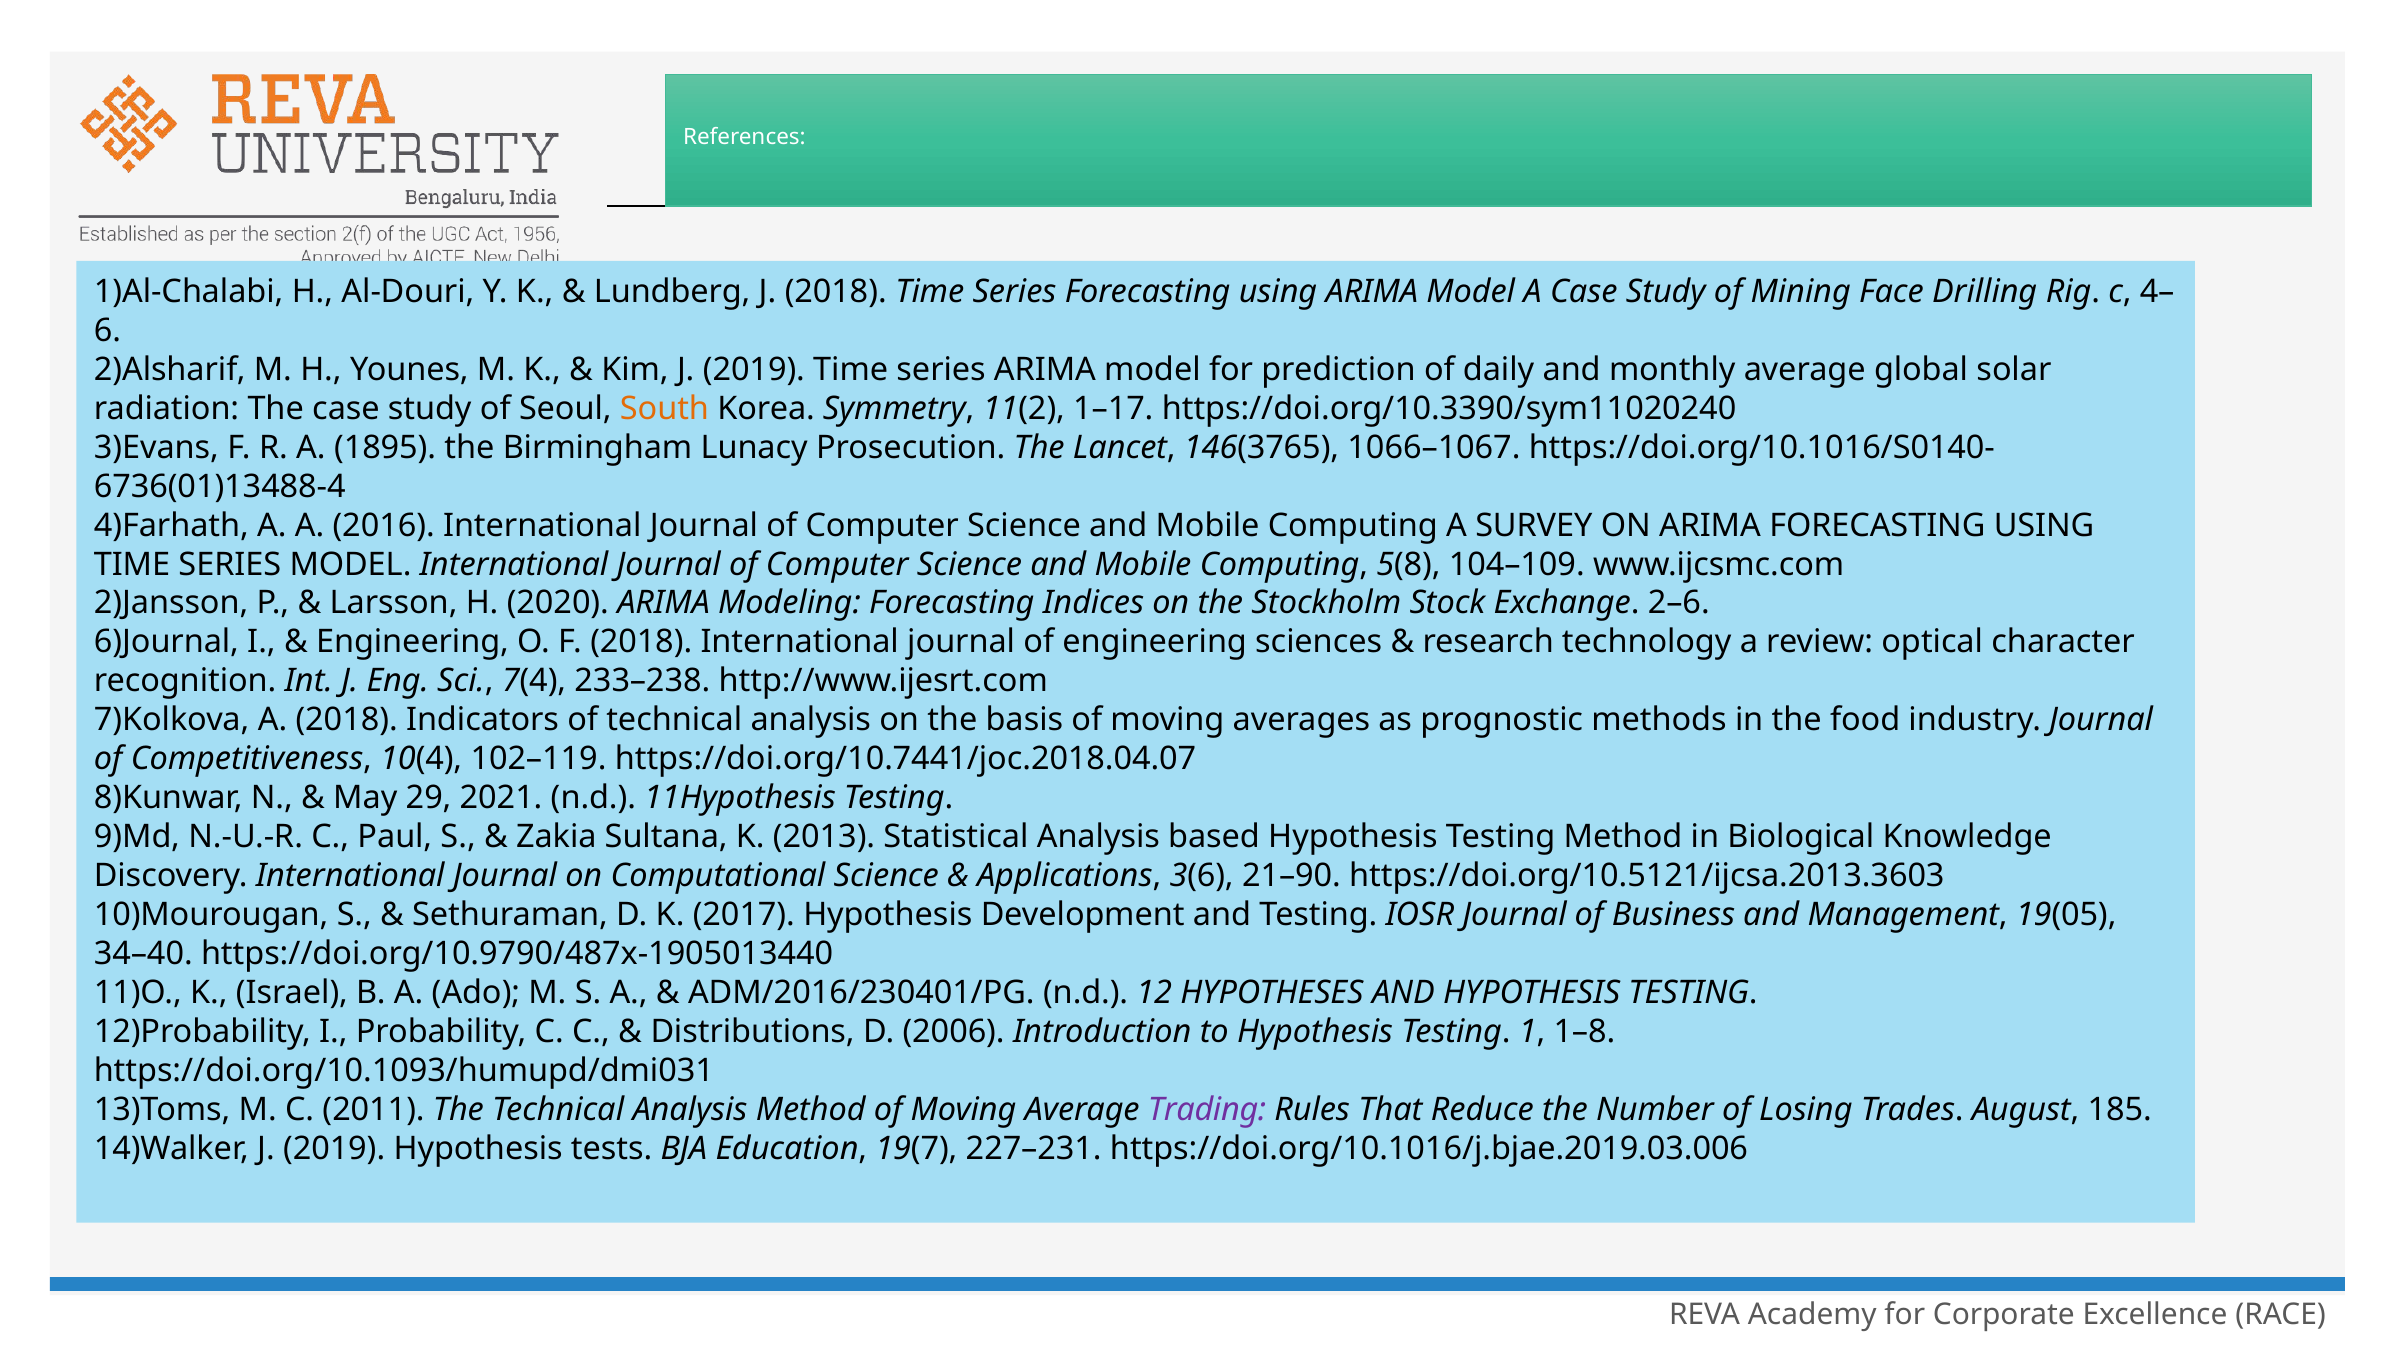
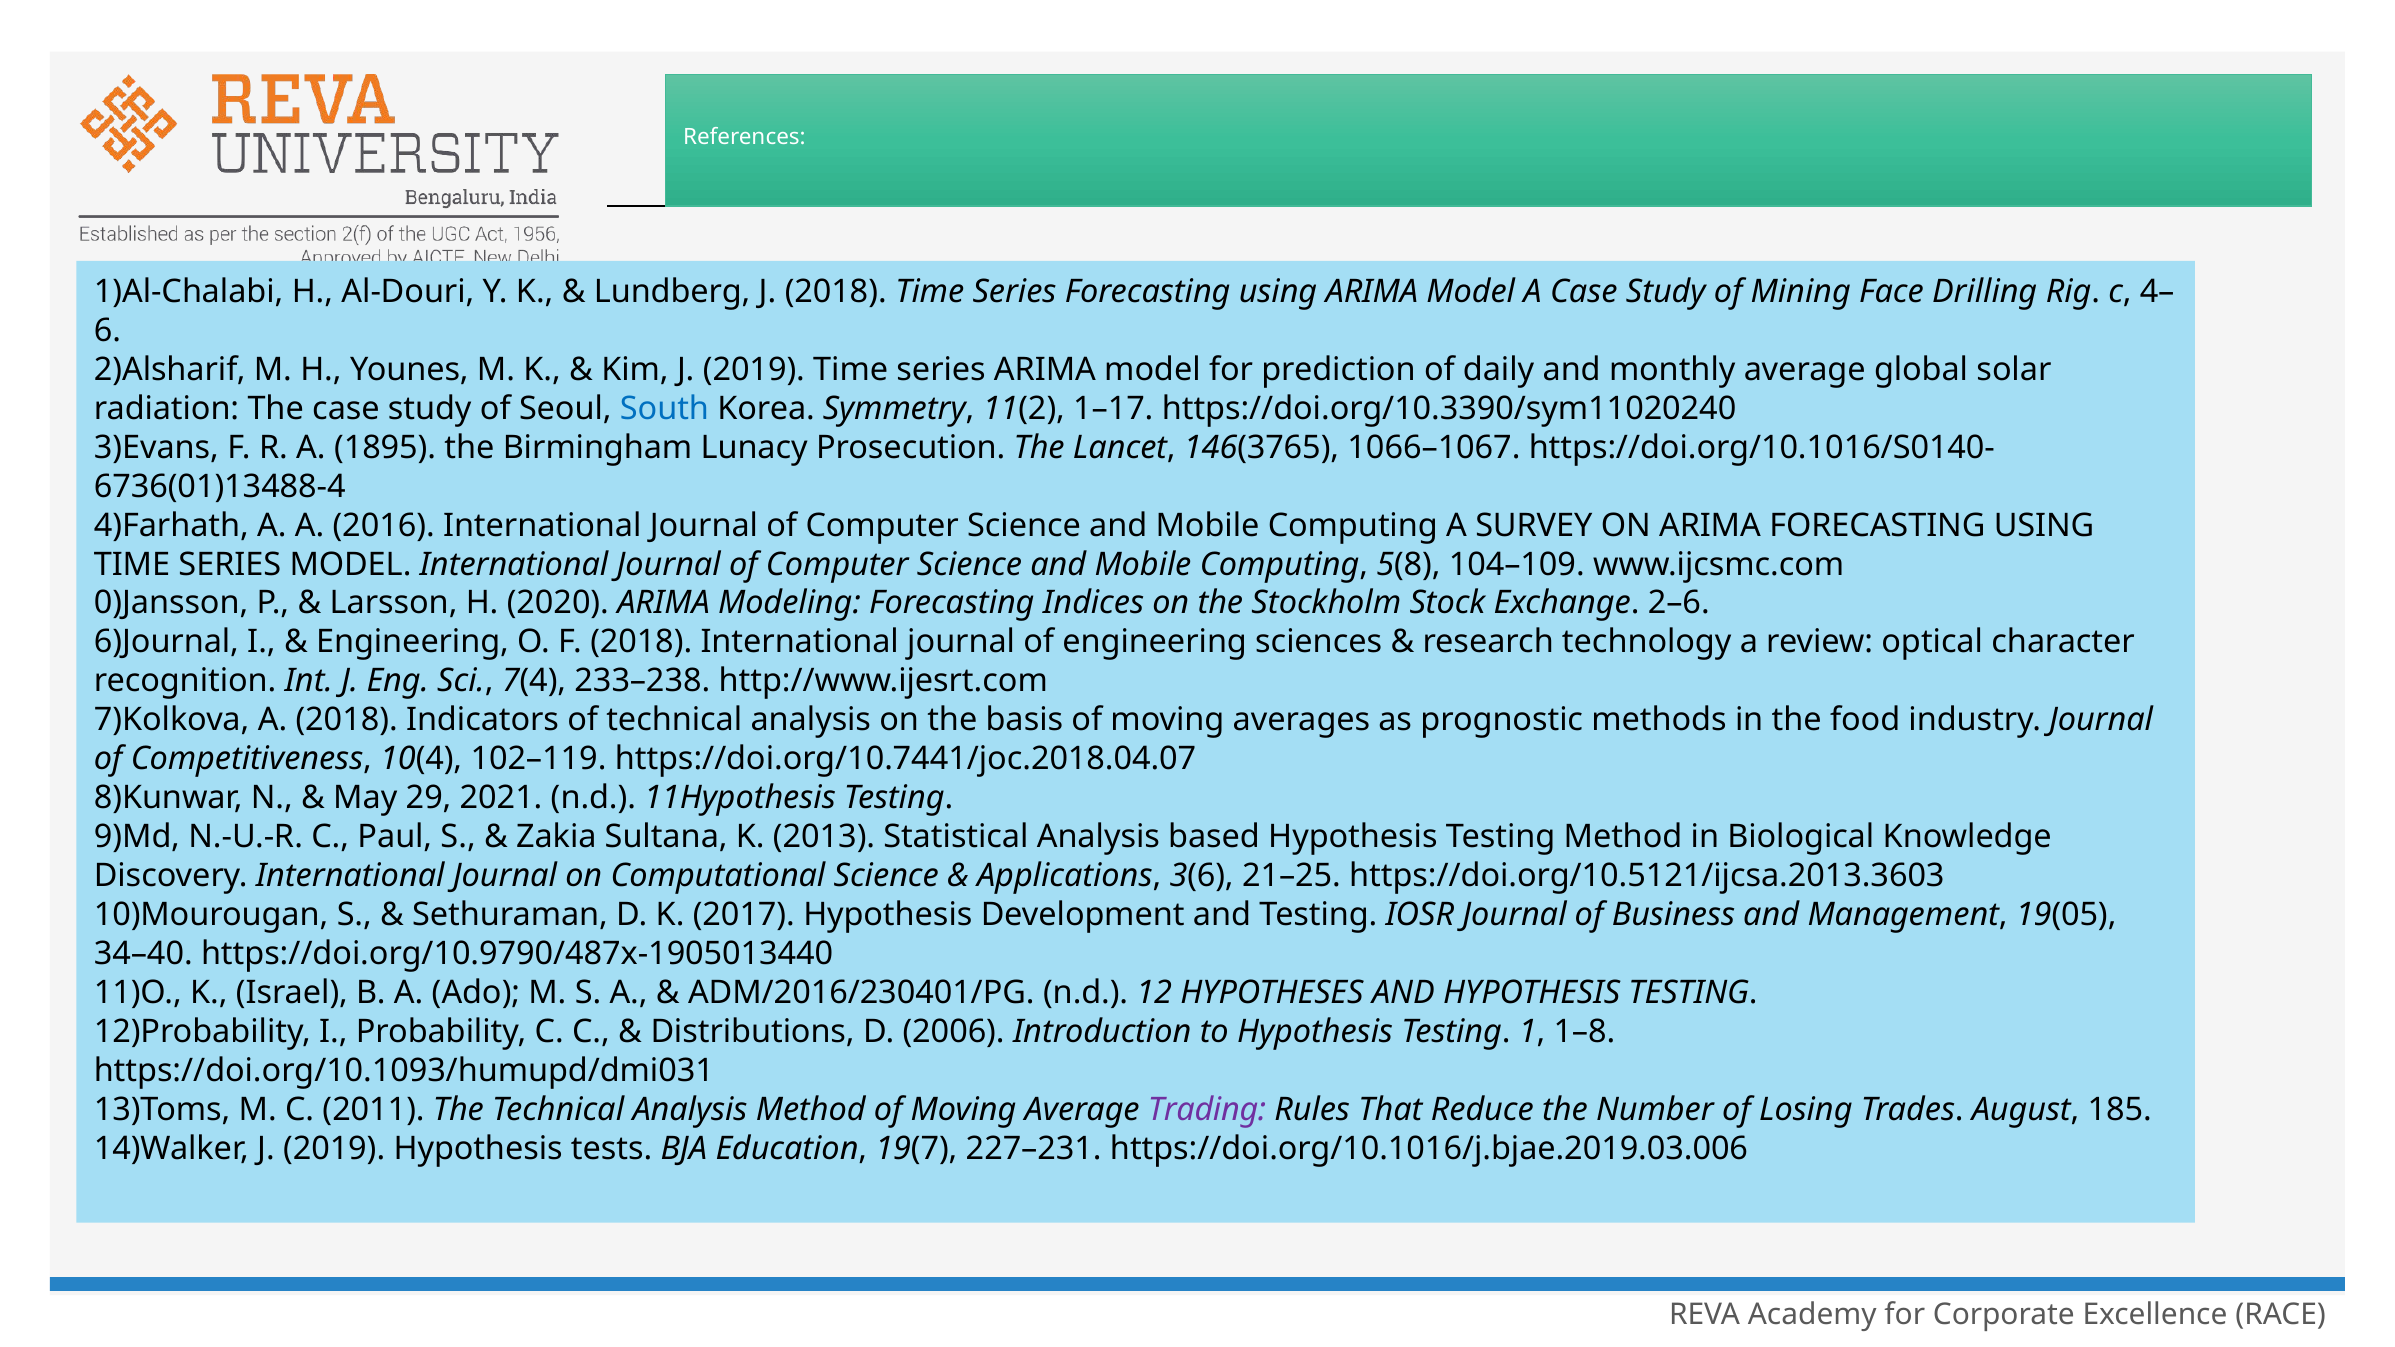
South colour: orange -> blue
2)Jansson: 2)Jansson -> 0)Jansson
21–90: 21–90 -> 21–25
